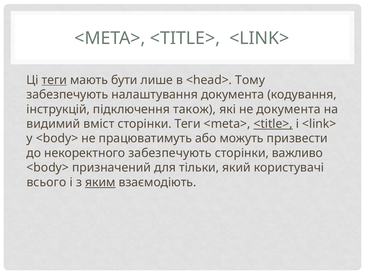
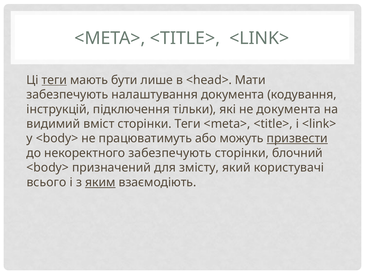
Тому: Тому -> Мати
також: також -> тільки
<title> at (273, 124) underline: present -> none
призвести underline: none -> present
важливо: важливо -> блочний
тільки: тільки -> змісту
